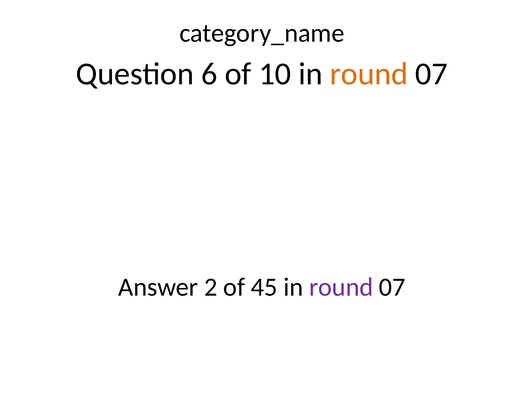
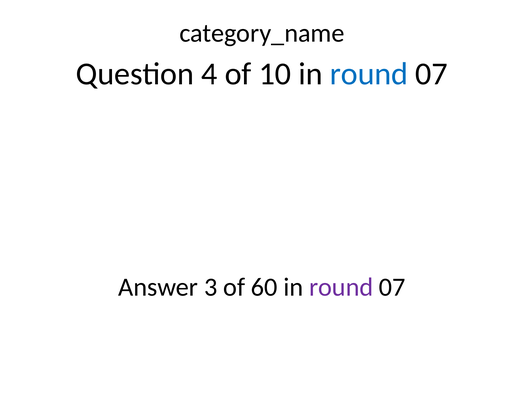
6: 6 -> 4
round at (369, 74) colour: orange -> blue
2: 2 -> 3
45: 45 -> 60
